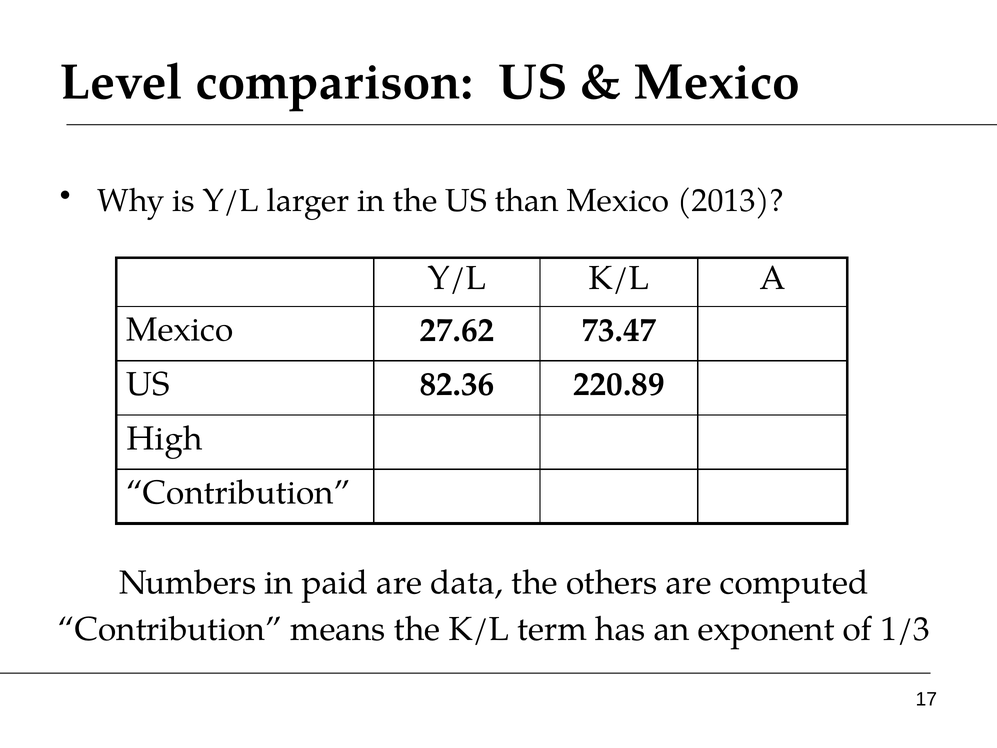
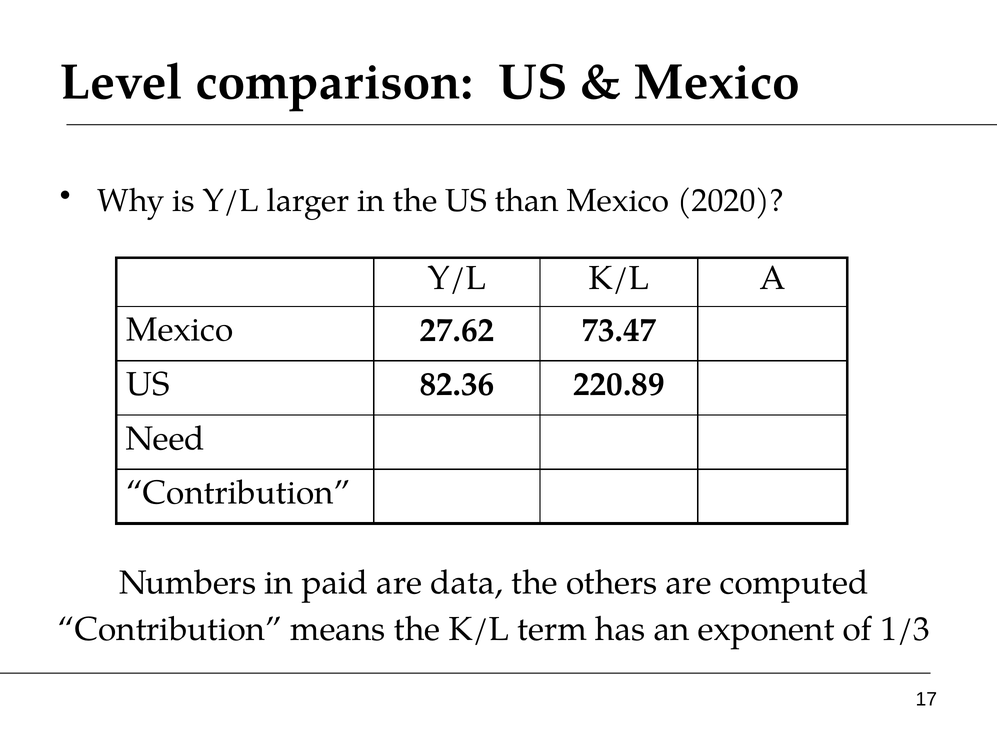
2013: 2013 -> 2020
High: High -> Need
